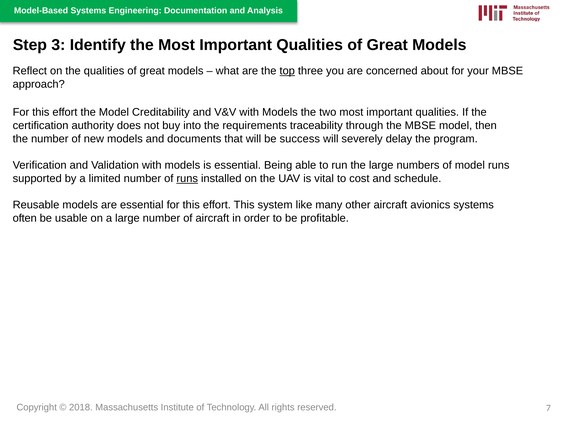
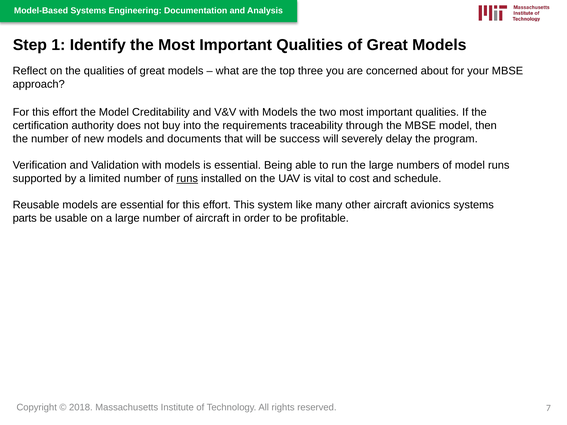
3: 3 -> 1
top underline: present -> none
often: often -> parts
